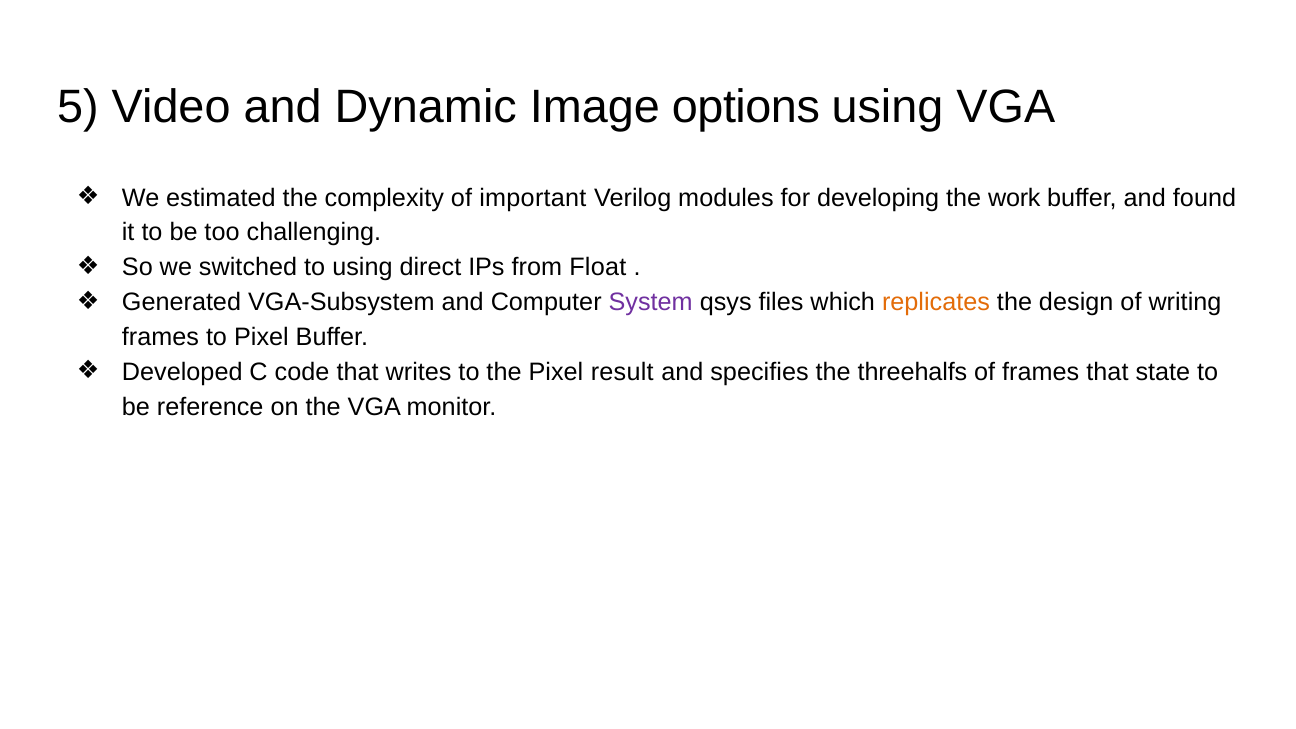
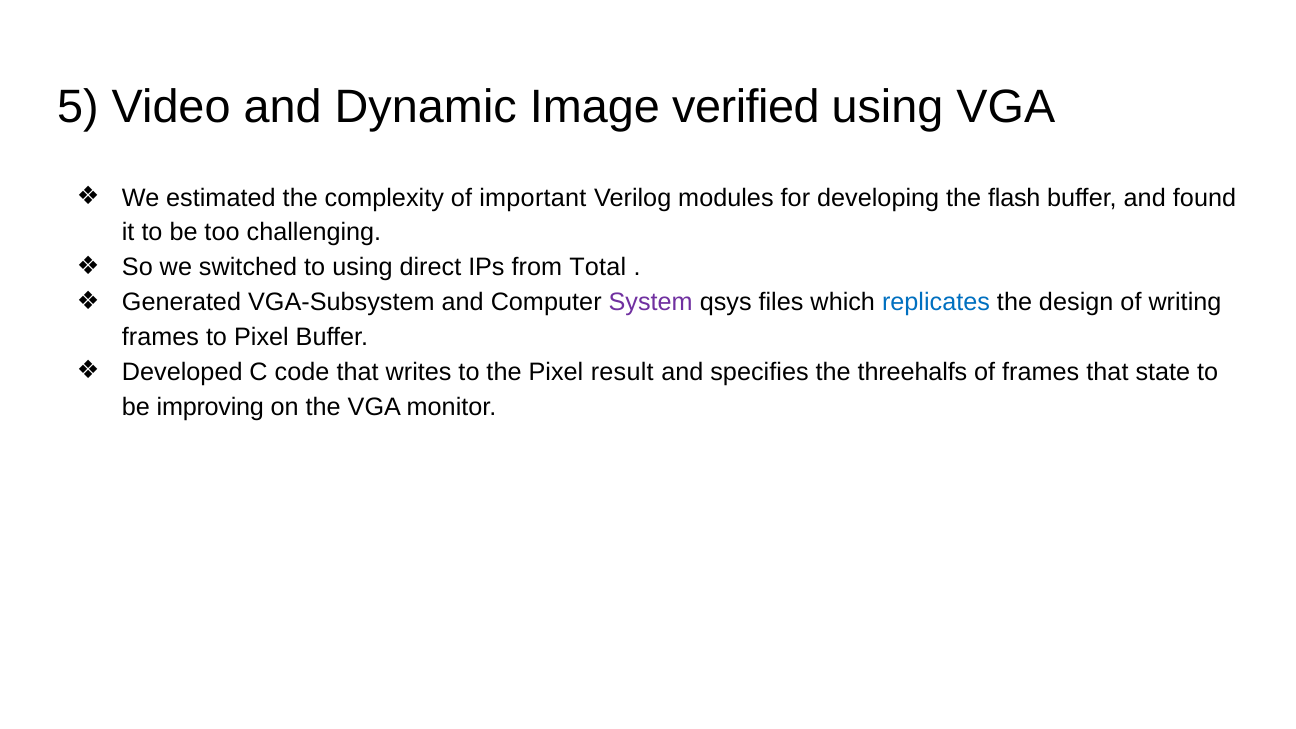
options: options -> verified
work: work -> flash
Float: Float -> Total
replicates colour: orange -> blue
reference: reference -> improving
